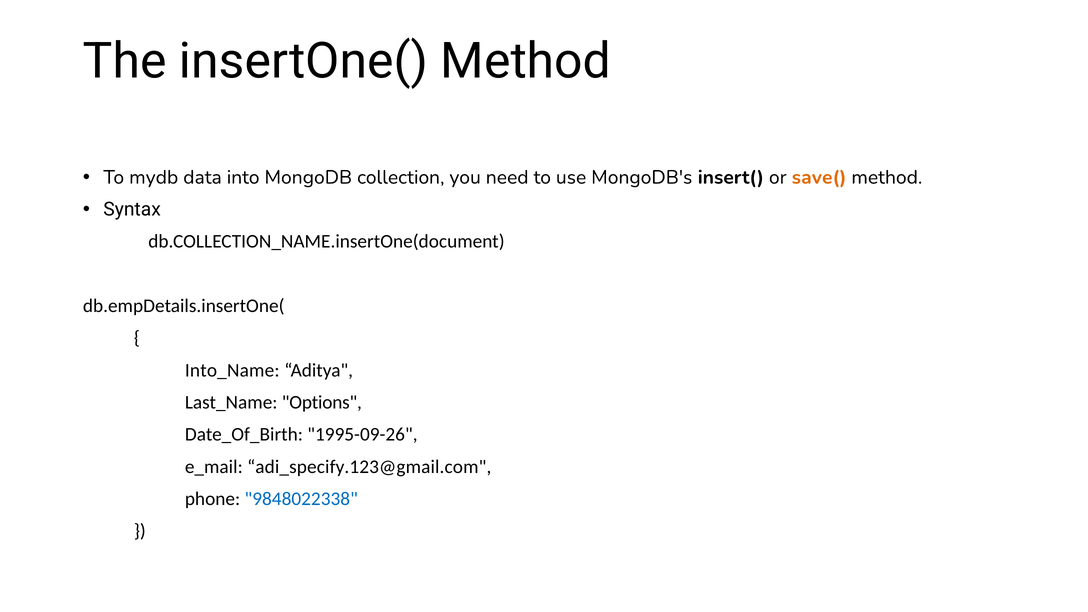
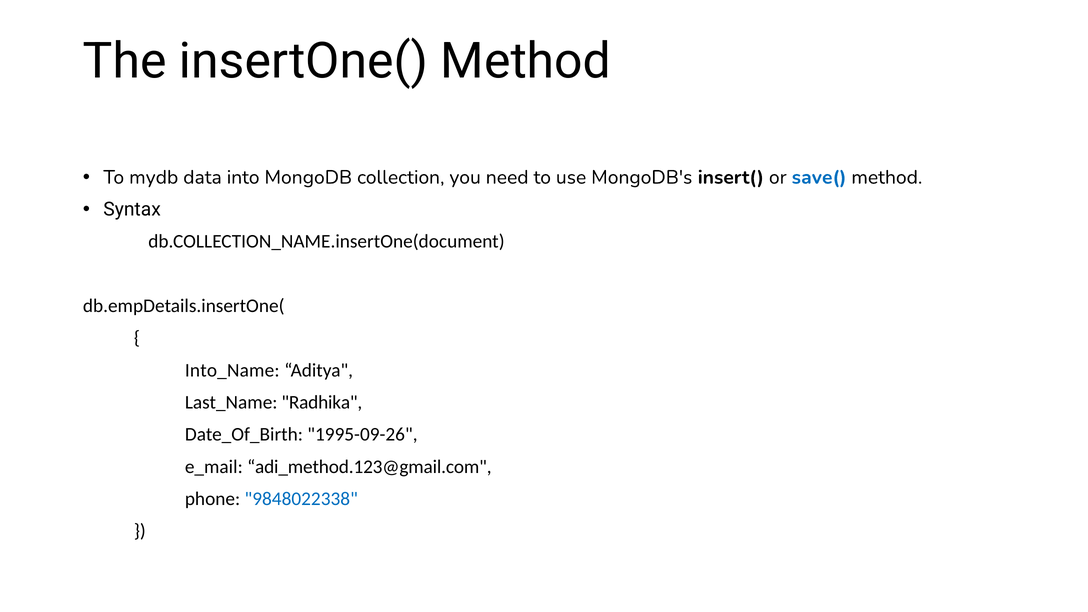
save( colour: orange -> blue
Options: Options -> Radhika
adi_specify.123@gmail.com: adi_specify.123@gmail.com -> adi_method.123@gmail.com
